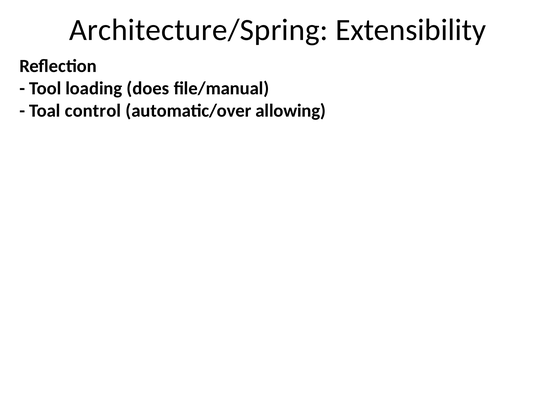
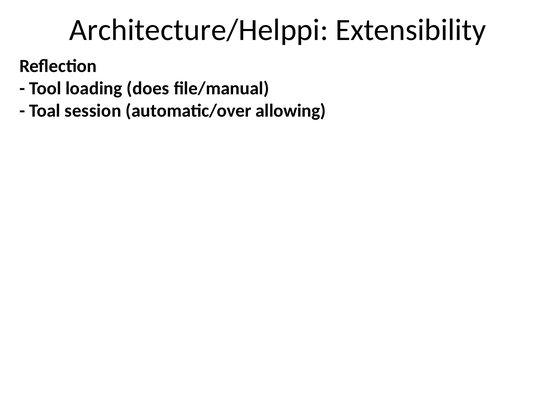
Architecture/Spring: Architecture/Spring -> Architecture/Helppi
control: control -> session
